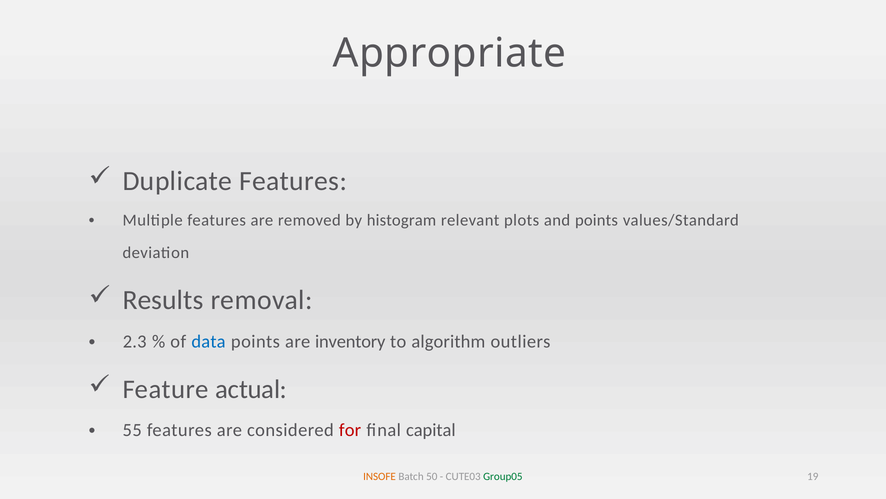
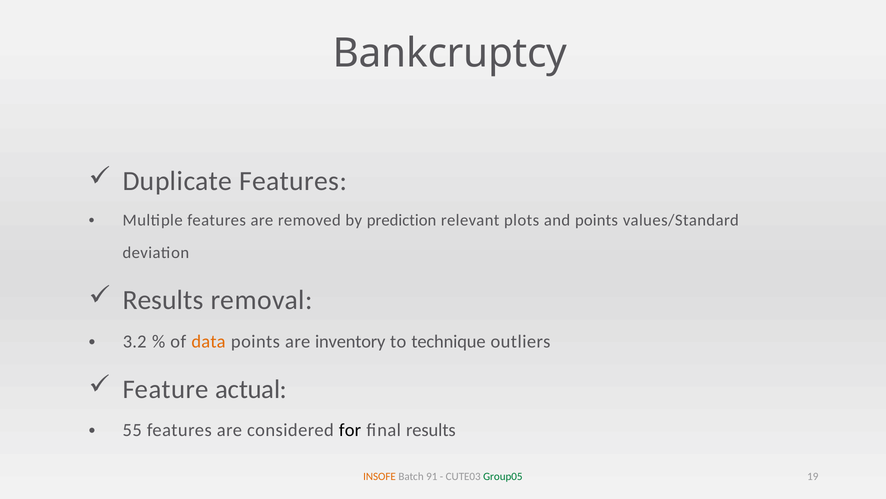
Appropriate: Appropriate -> Bankcruptcy
histogram: histogram -> prediction
2.3: 2.3 -> 3.2
data colour: blue -> orange
algorithm: algorithm -> technique
for colour: red -> black
final capital: capital -> results
50: 50 -> 91
